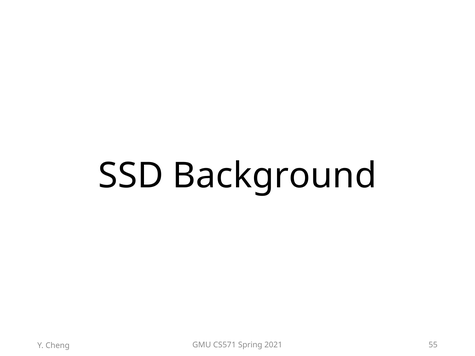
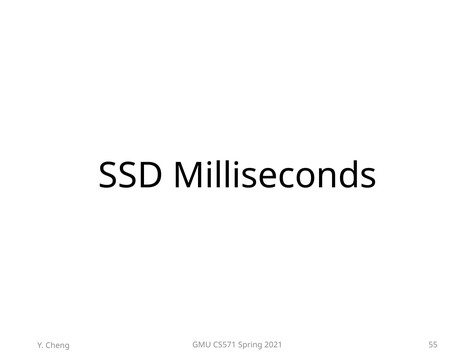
Background: Background -> Milliseconds
